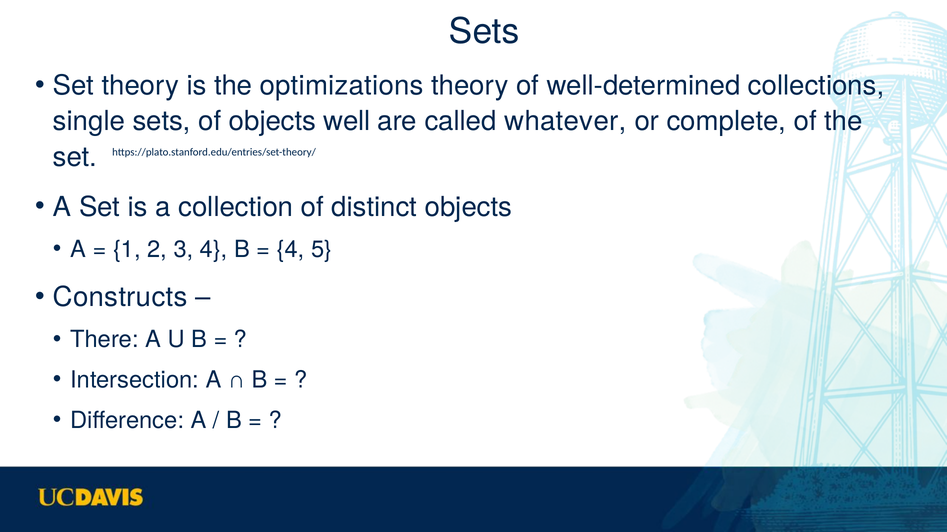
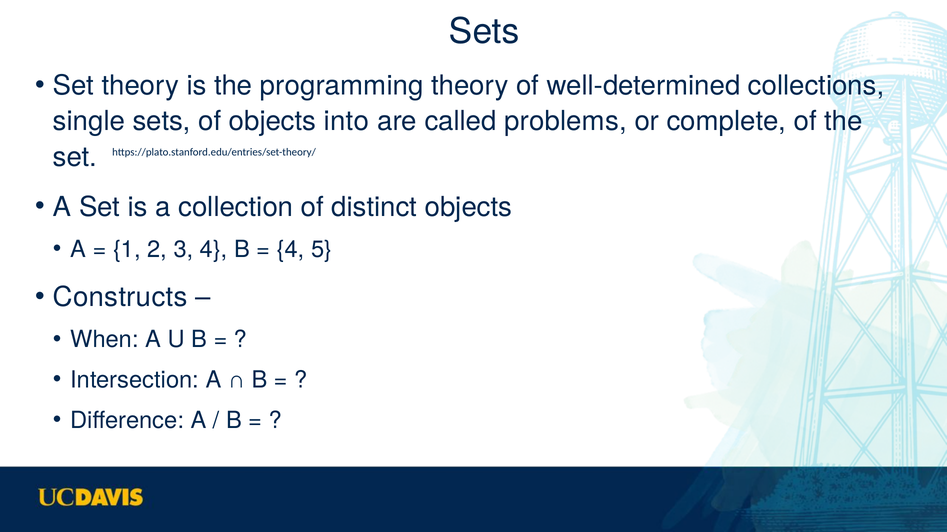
optimizations: optimizations -> programming
well: well -> into
whatever: whatever -> problems
There: There -> When
